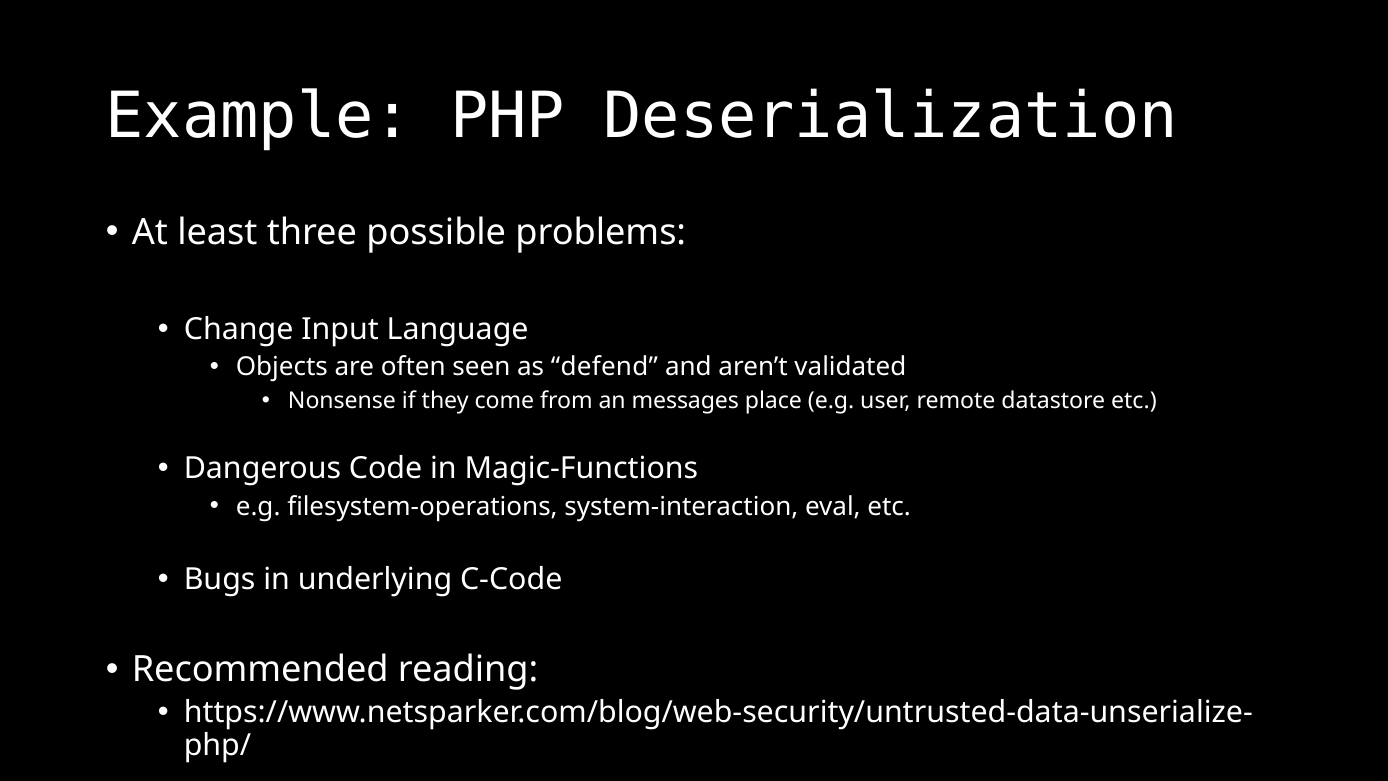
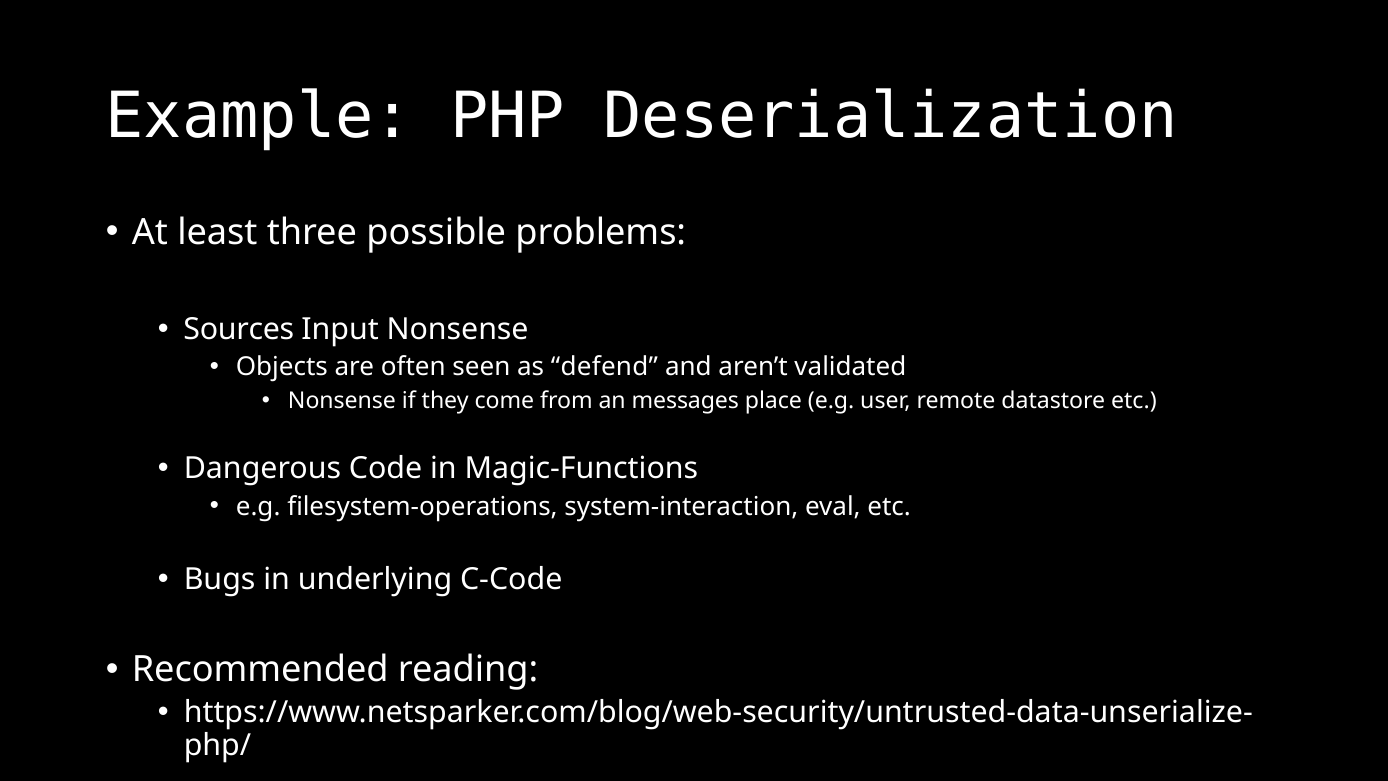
Change: Change -> Sources
Input Language: Language -> Nonsense
